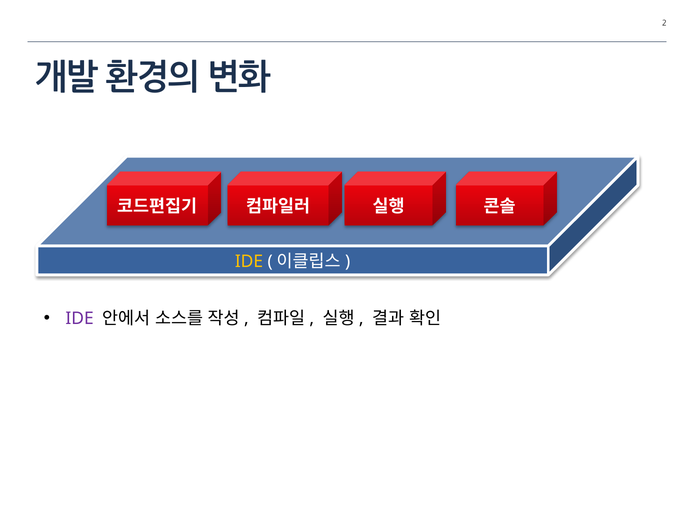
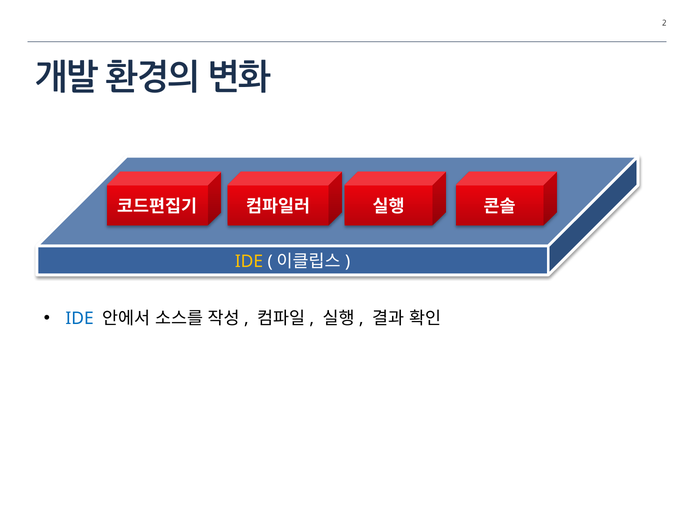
IDE at (80, 319) colour: purple -> blue
